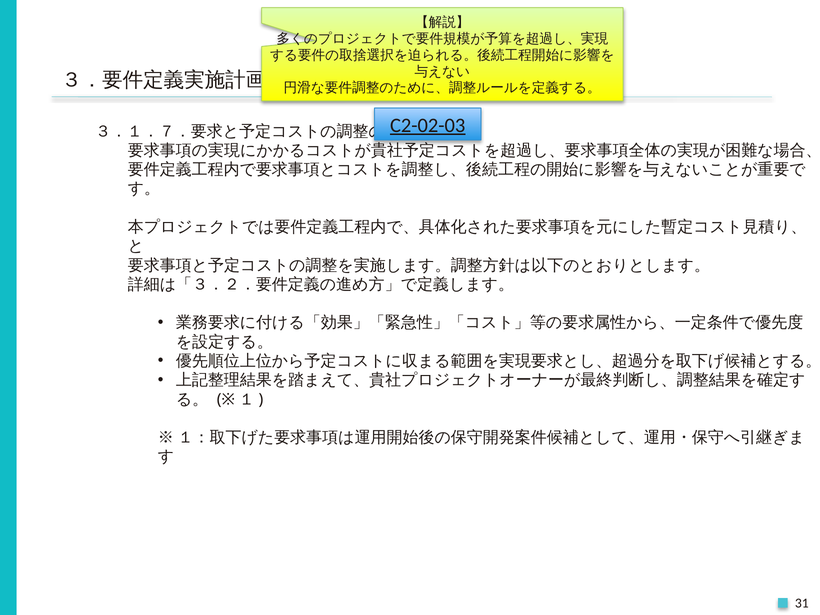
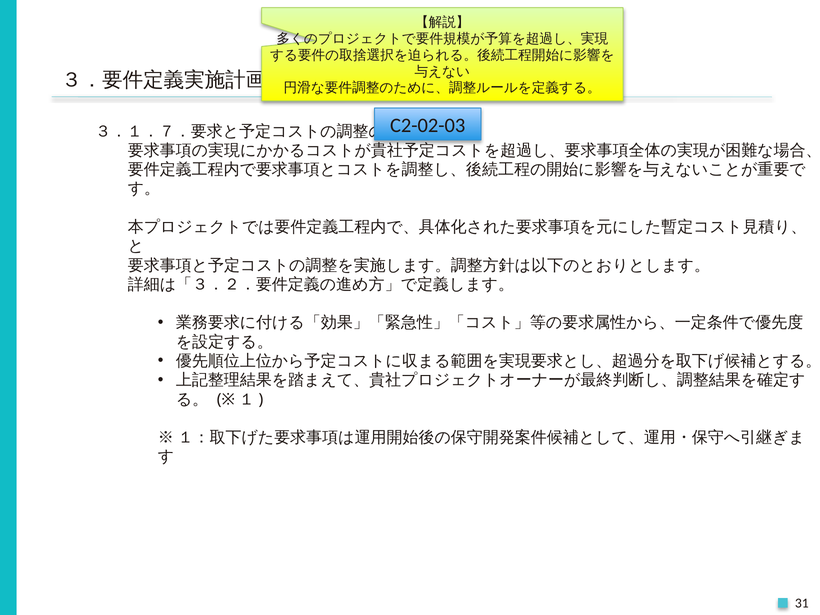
C2-02-03 underline: present -> none
